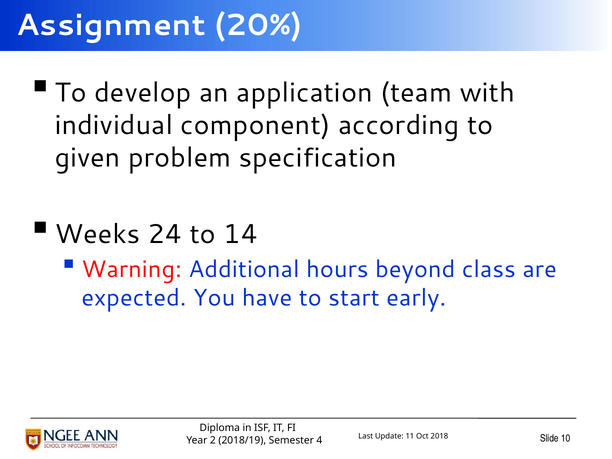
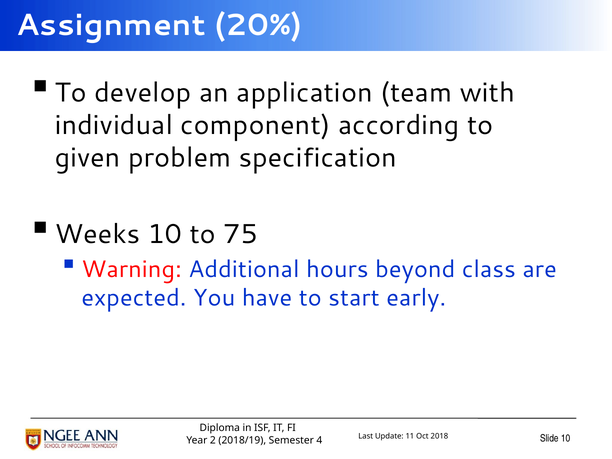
Weeks 24: 24 -> 10
14: 14 -> 75
